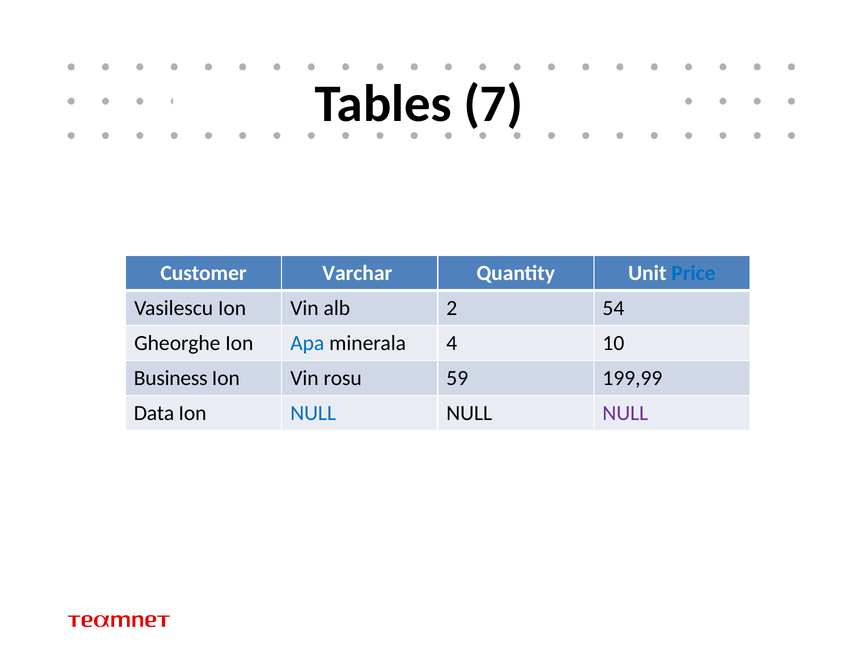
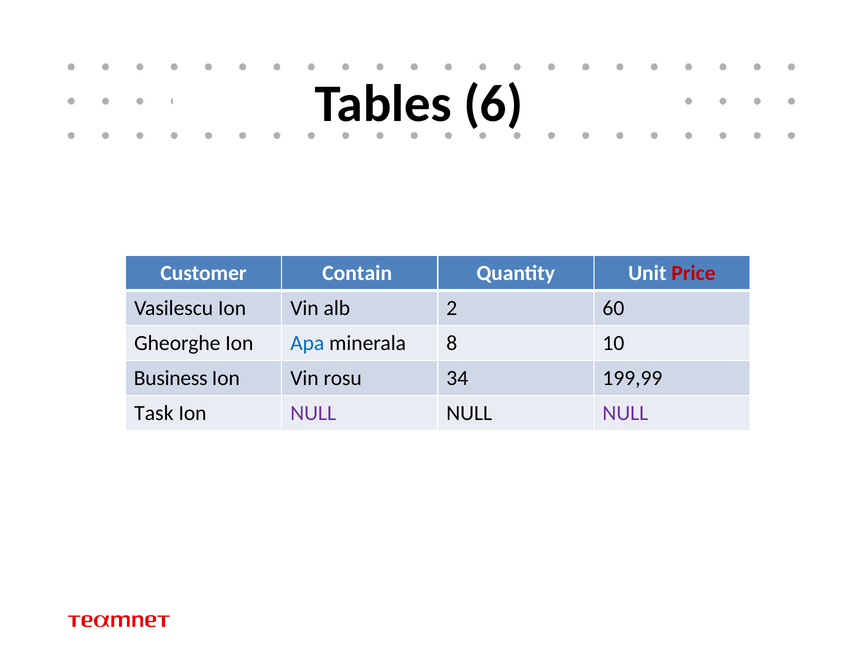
7: 7 -> 6
Varchar: Varchar -> Contain
Price colour: blue -> red
54: 54 -> 60
4: 4 -> 8
59: 59 -> 34
Data: Data -> Task
NULL at (313, 413) colour: blue -> purple
